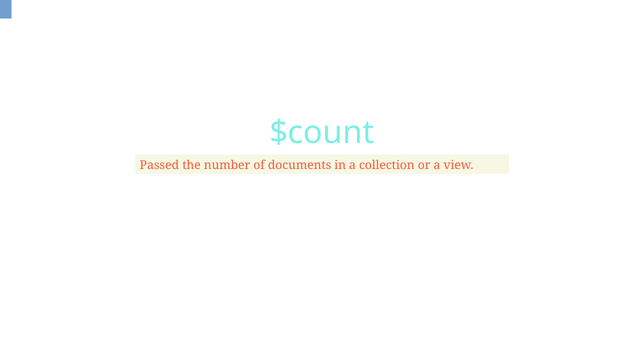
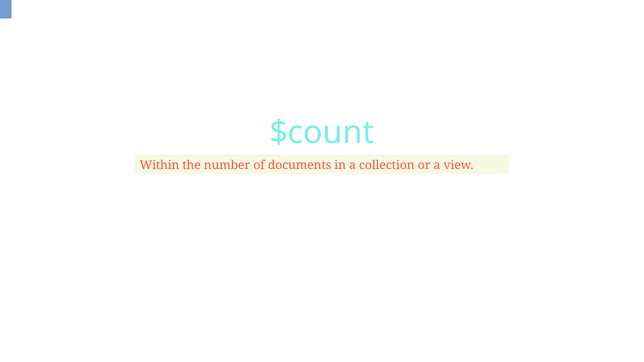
Passed: Passed -> Within
